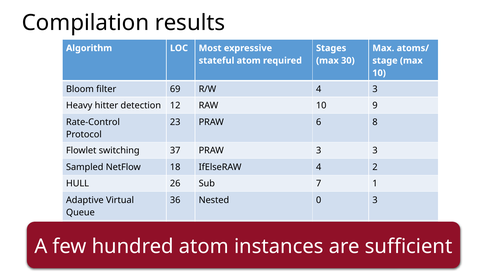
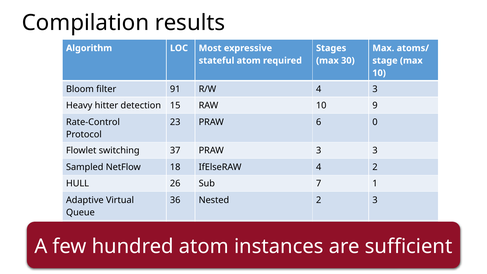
69: 69 -> 91
detection 12: 12 -> 15
8: 8 -> 0
Nested 0: 0 -> 2
